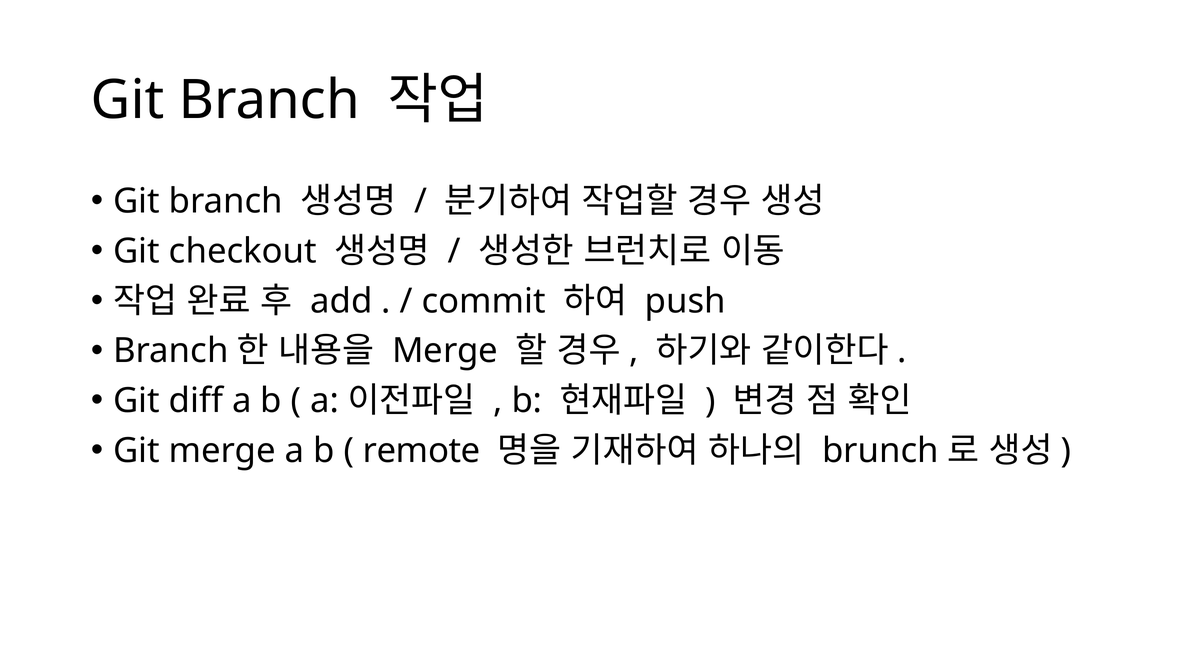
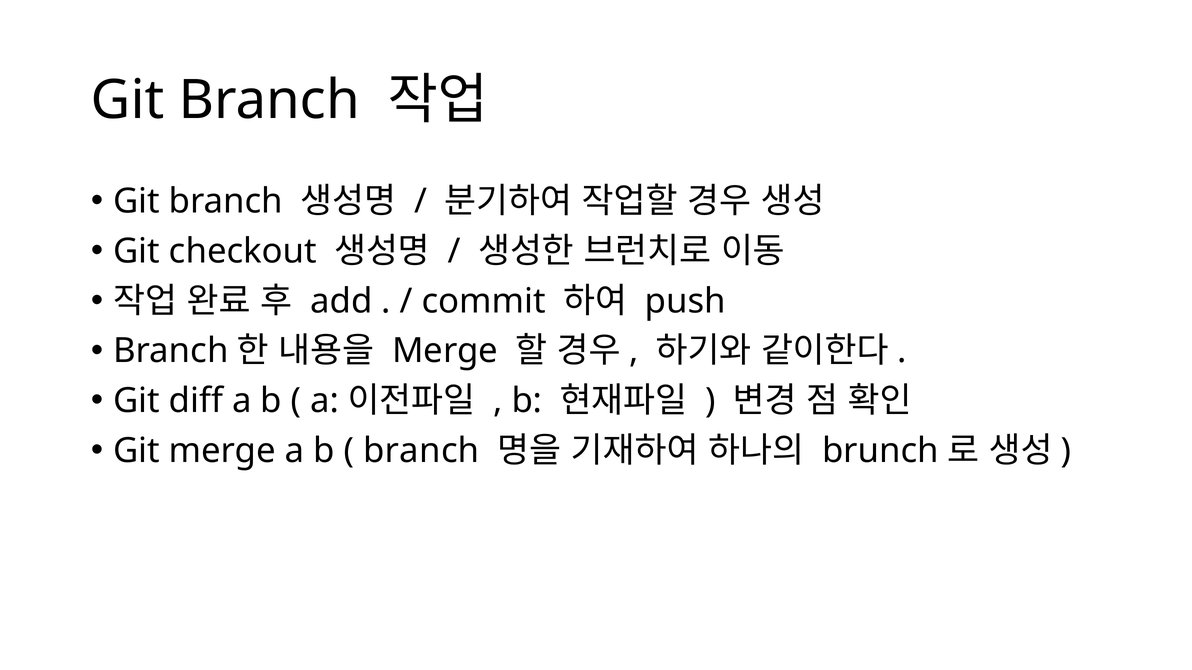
remote at (422, 451): remote -> branch
